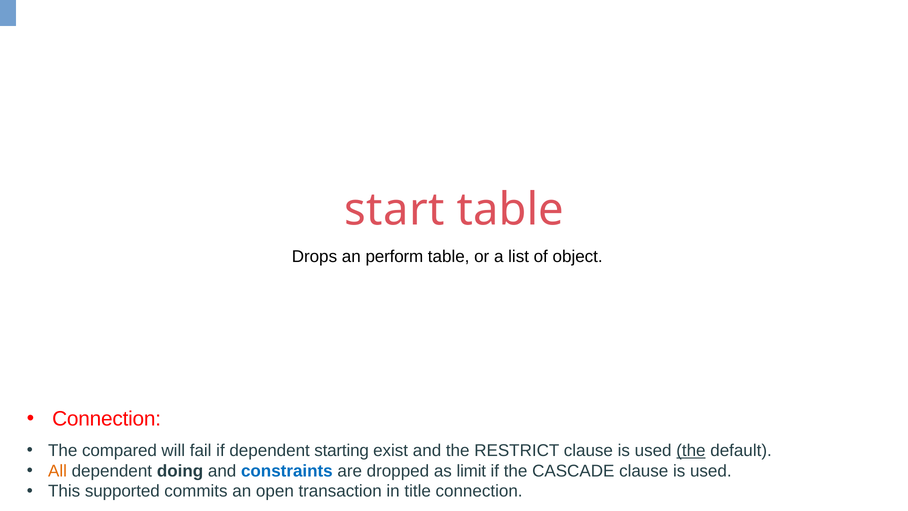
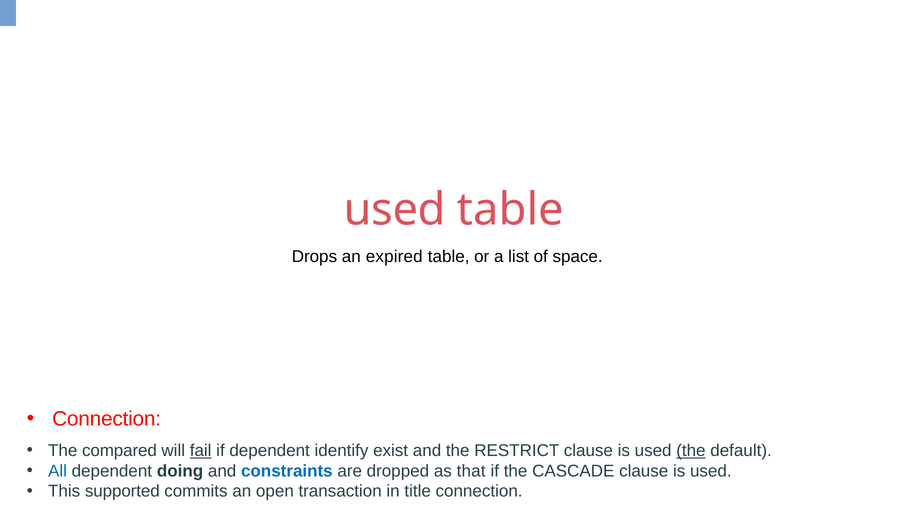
start at (394, 210): start -> used
perform: perform -> expired
object: object -> space
fail underline: none -> present
starting: starting -> identify
All colour: orange -> blue
limit: limit -> that
